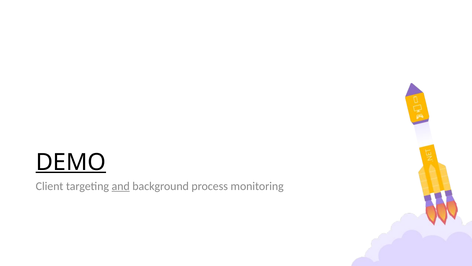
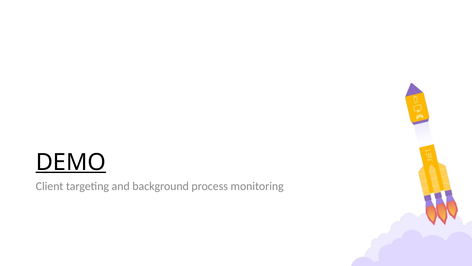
and underline: present -> none
